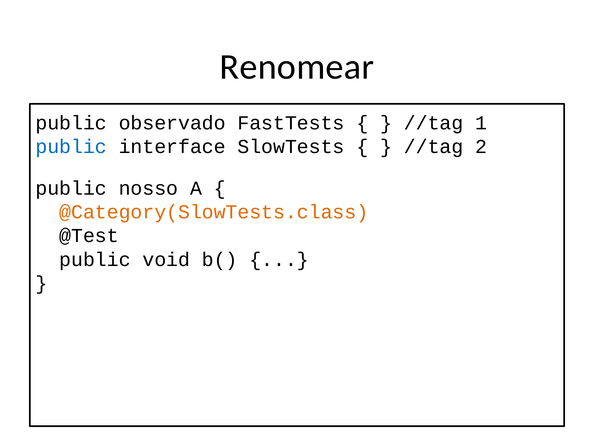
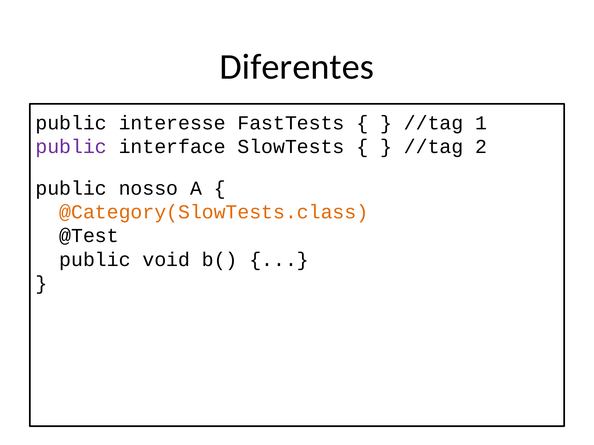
Renomear: Renomear -> Diferentes
observado: observado -> interesse
public at (71, 147) colour: blue -> purple
